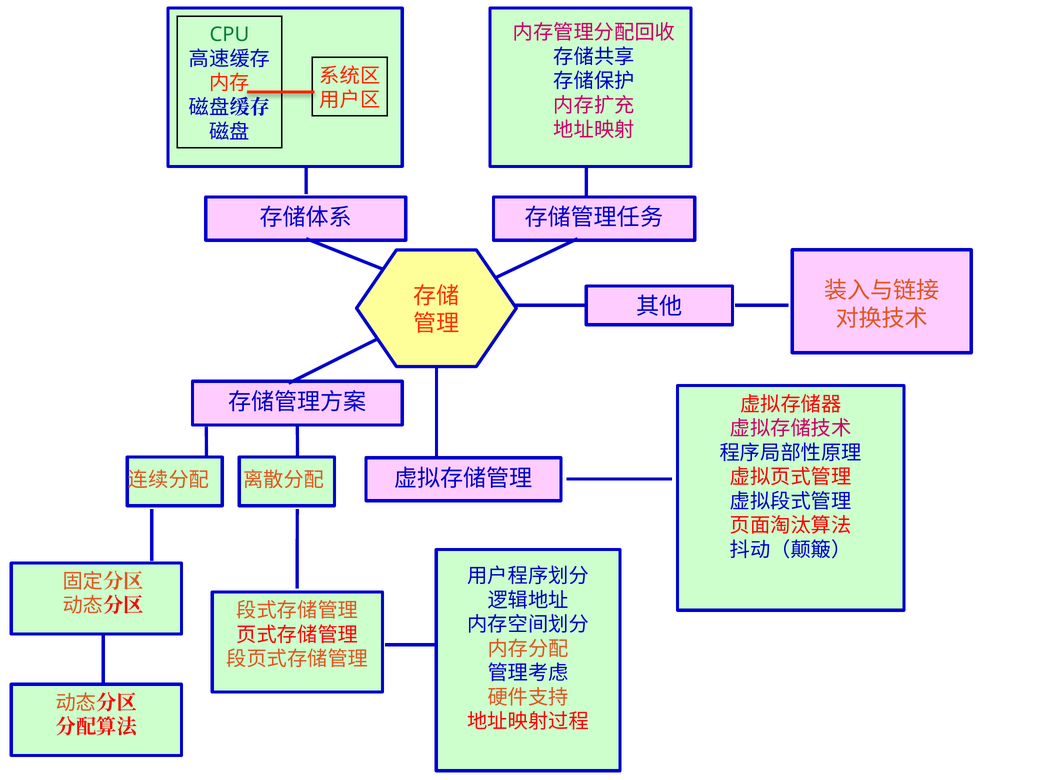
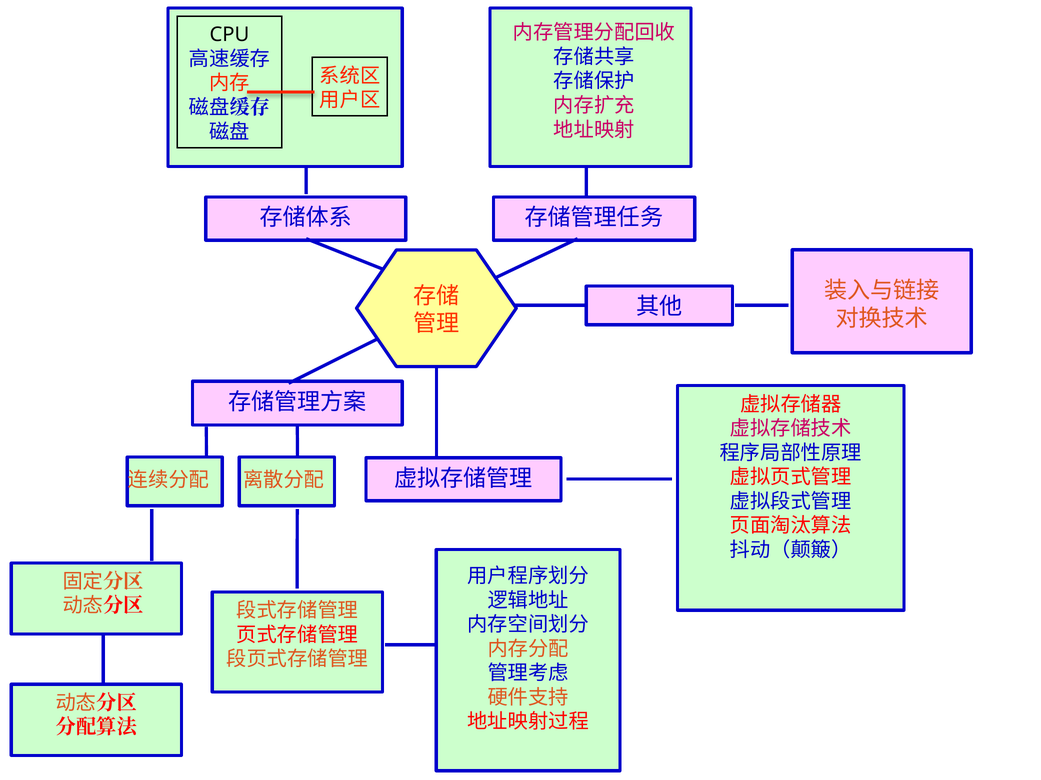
CPU colour: green -> black
